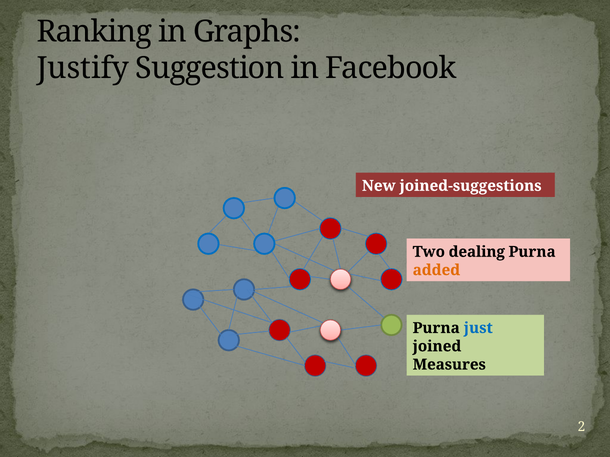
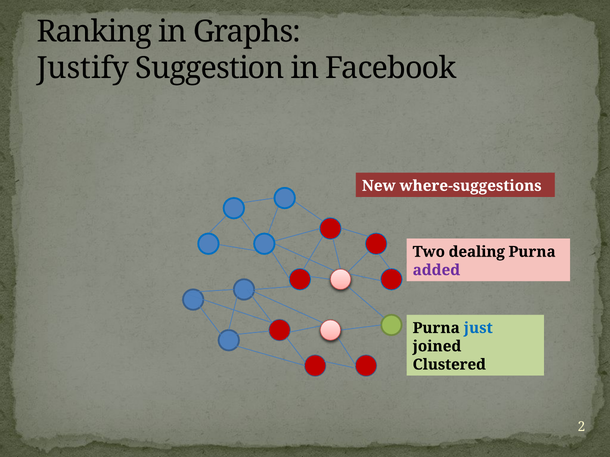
joined-suggestions: joined-suggestions -> where-suggestions
added colour: orange -> purple
Measures: Measures -> Clustered
